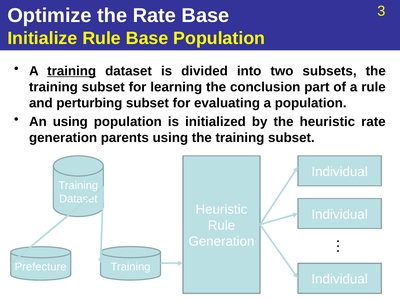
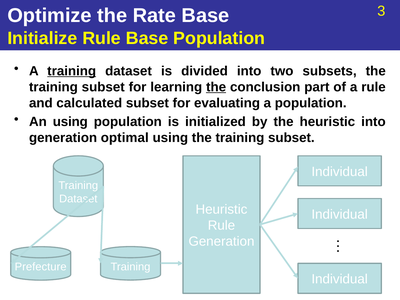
the at (216, 87) underline: none -> present
perturbing: perturbing -> calculated
heuristic rate: rate -> into
parents: parents -> optimal
